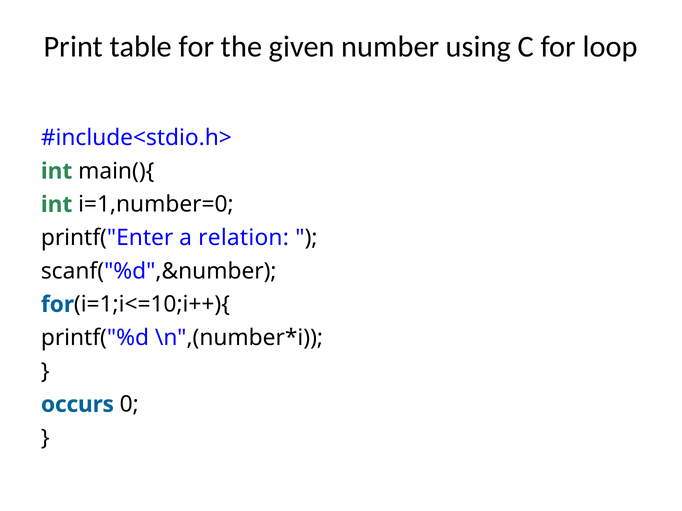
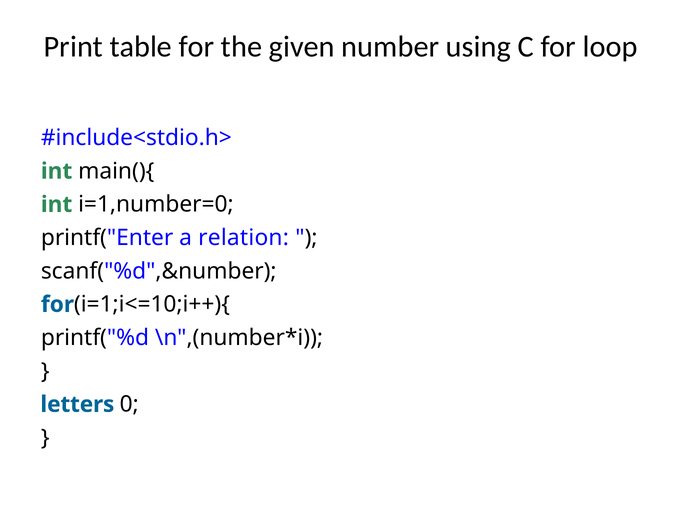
occurs: occurs -> letters
